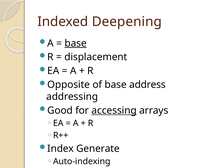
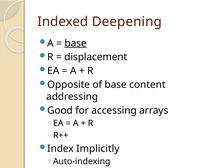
address: address -> content
accessing underline: present -> none
Generate: Generate -> Implicitly
